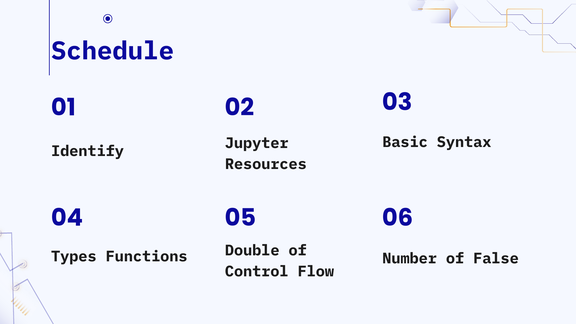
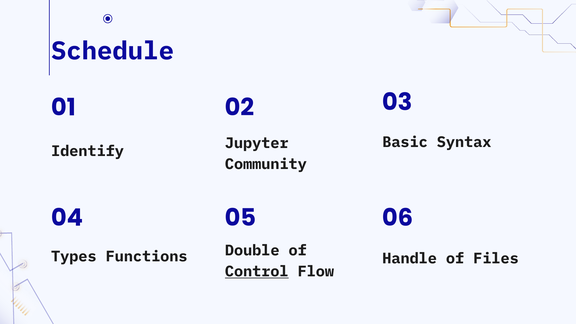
Resources: Resources -> Community
Number: Number -> Handle
False: False -> Files
Control underline: none -> present
